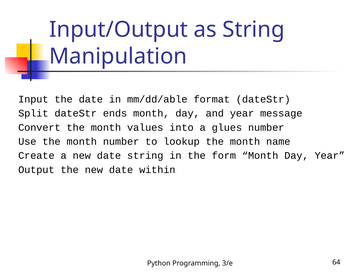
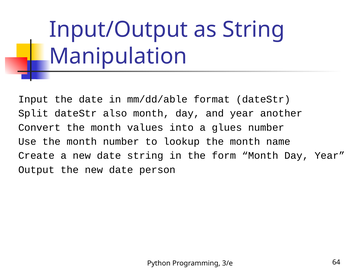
ends: ends -> also
message: message -> another
within: within -> person
